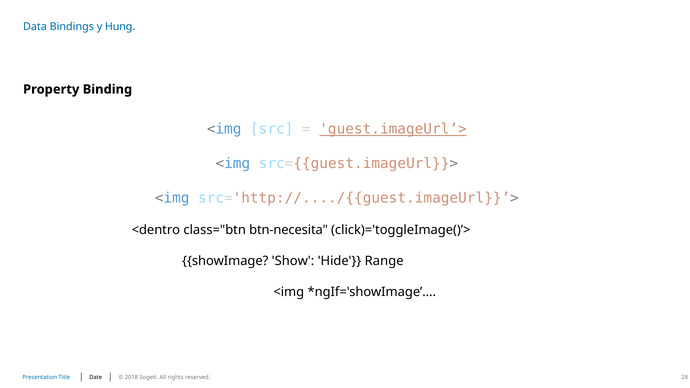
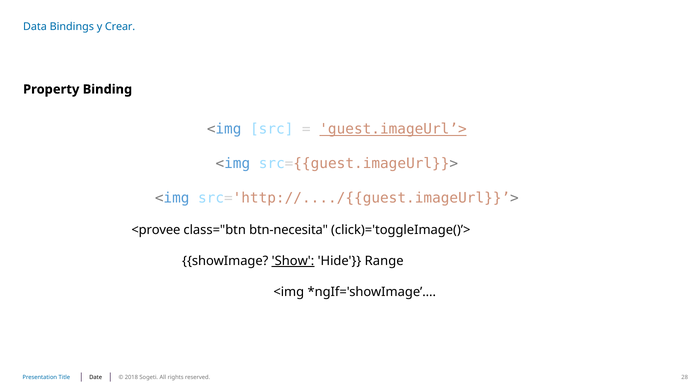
Hung: Hung -> Crear
<dentro: <dentro -> <provee
Show underline: none -> present
